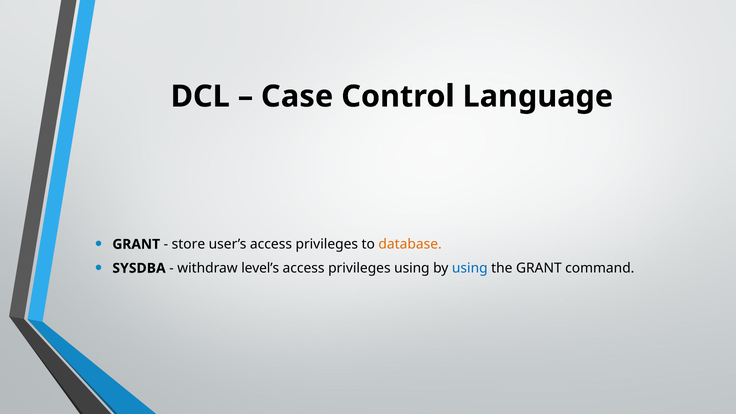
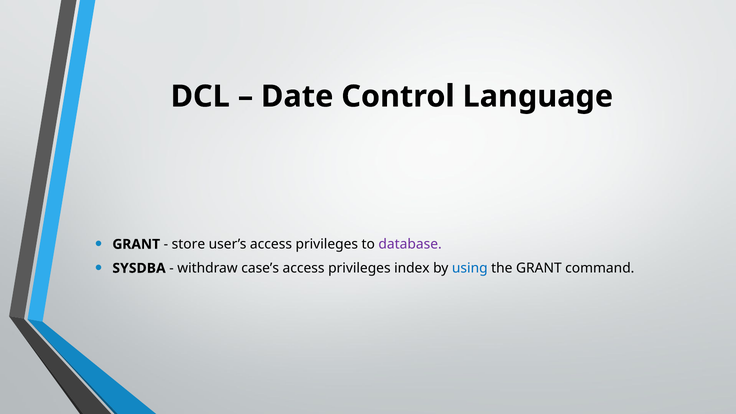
Case: Case -> Date
database colour: orange -> purple
level’s: level’s -> case’s
privileges using: using -> index
